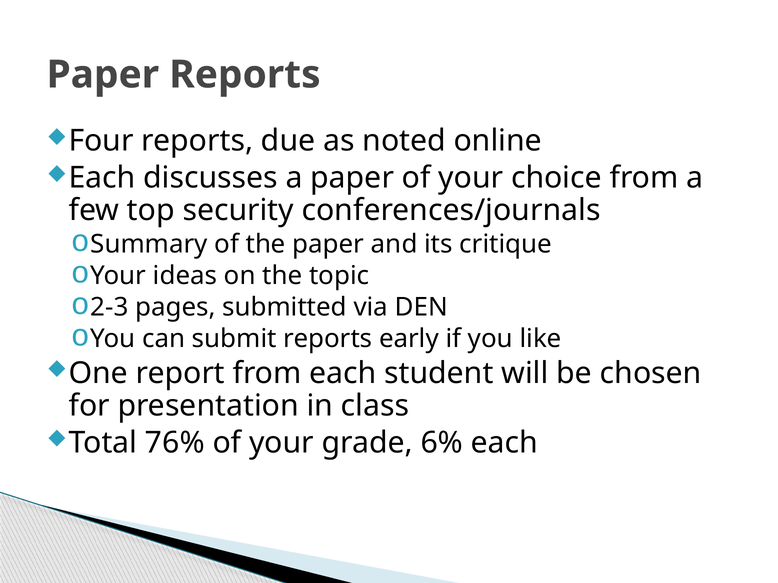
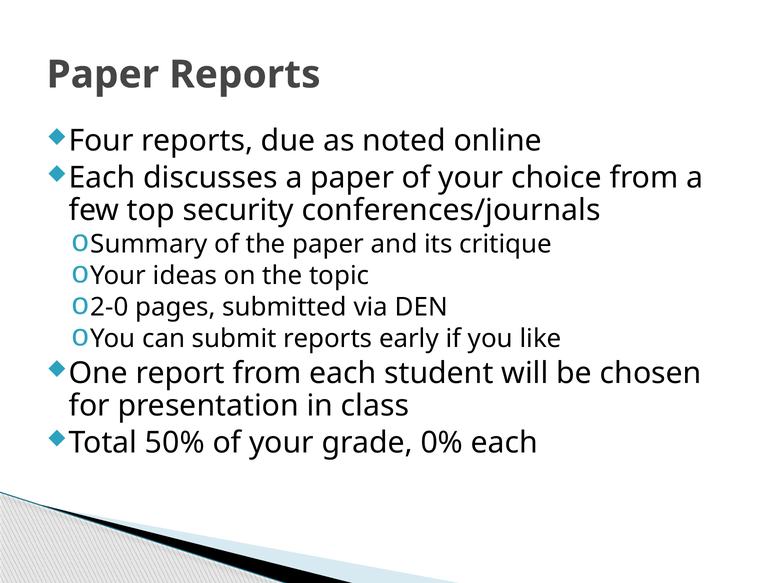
2-3: 2-3 -> 2-0
76%: 76% -> 50%
6%: 6% -> 0%
